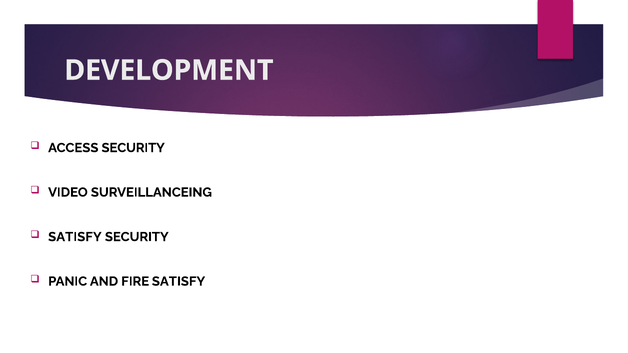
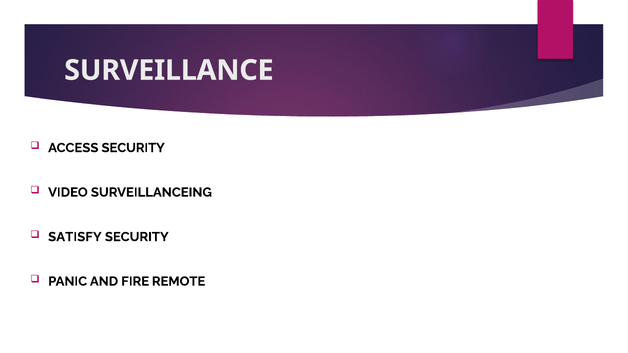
DEVELOPMENT: DEVELOPMENT -> SURVEILLANCE
FIRE SATISFY: SATISFY -> REMOTE
